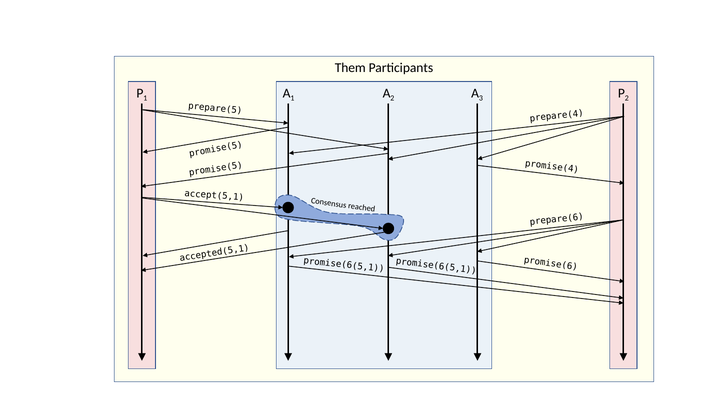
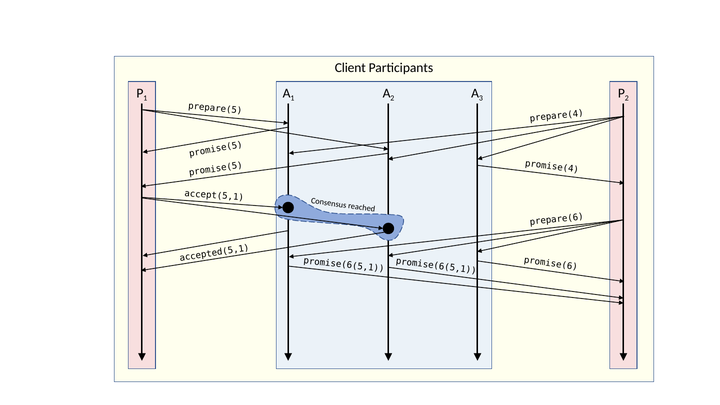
Them: Them -> Client
